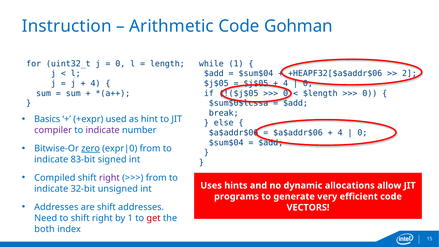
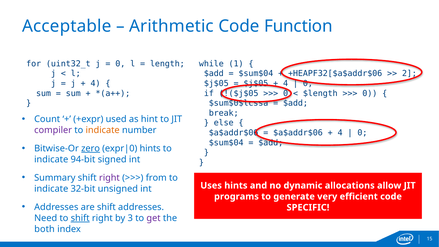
Instruction: Instruction -> Acceptable
Gohman: Gohman -> Function
Basics: Basics -> Count
indicate at (103, 130) colour: purple -> orange
from at (150, 148): from -> hints
83-bit: 83-bit -> 94-bit
Compiled: Compiled -> Summary
VECTORS: VECTORS -> SPECIFIC
shift at (80, 218) underline: none -> present
by 1: 1 -> 3
get colour: red -> purple
